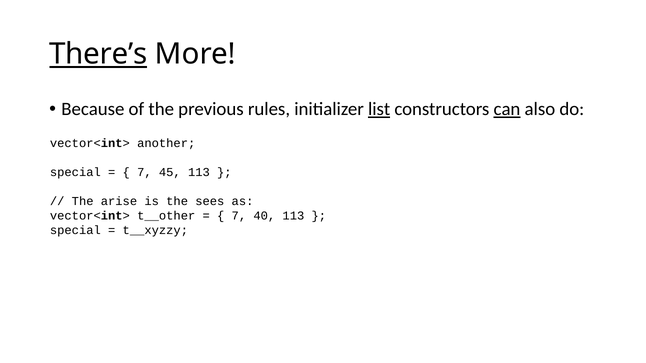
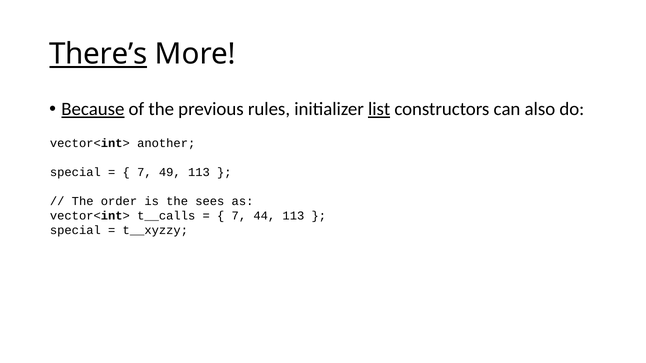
Because underline: none -> present
can underline: present -> none
45: 45 -> 49
arise: arise -> order
t__other: t__other -> t__calls
40: 40 -> 44
